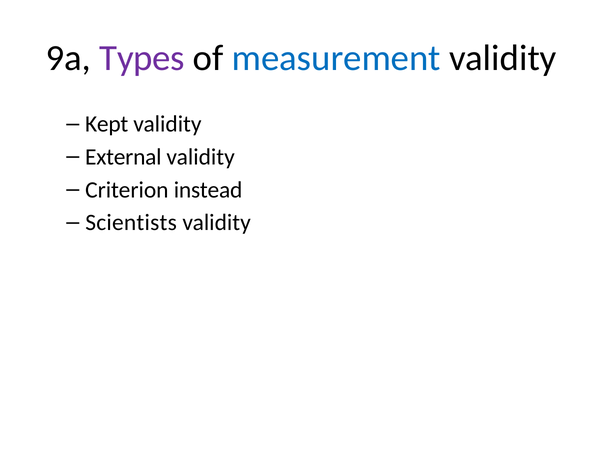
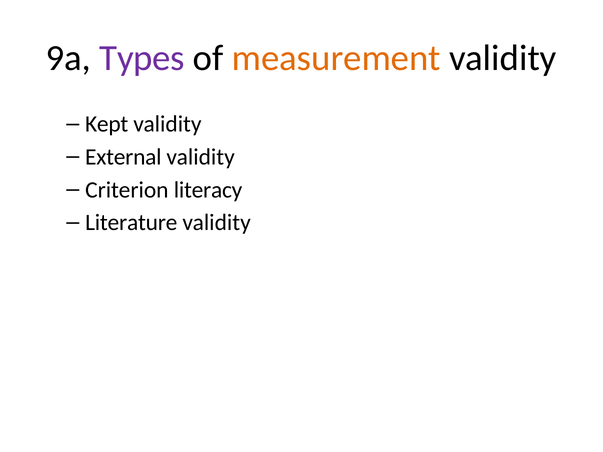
measurement colour: blue -> orange
instead: instead -> literacy
Scientists: Scientists -> Literature
